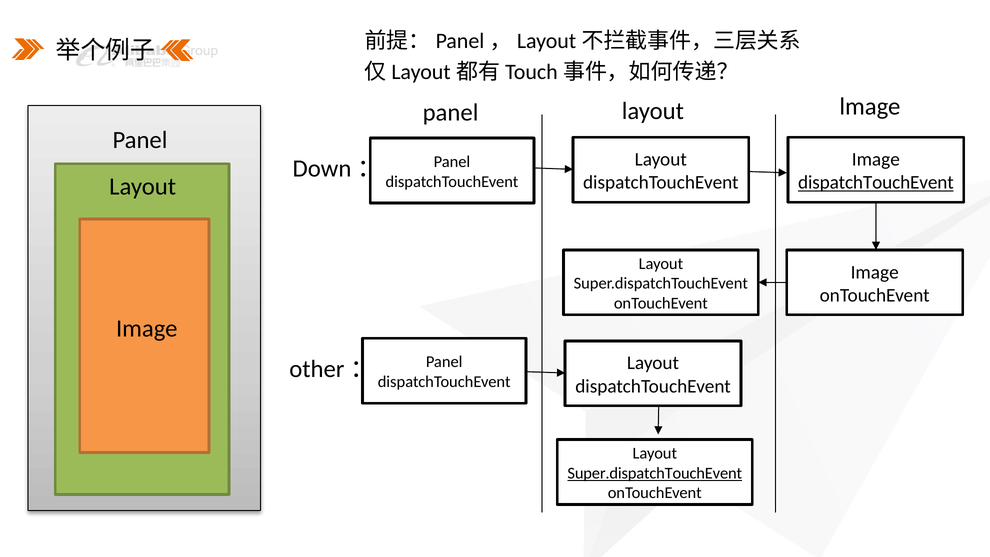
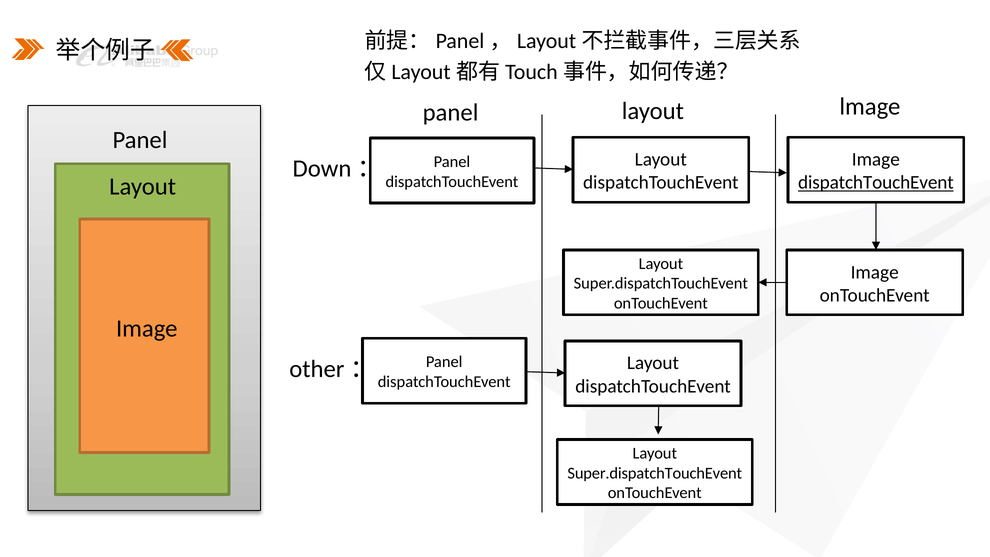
Super.dispatchTouchEvent at (655, 473) underline: present -> none
